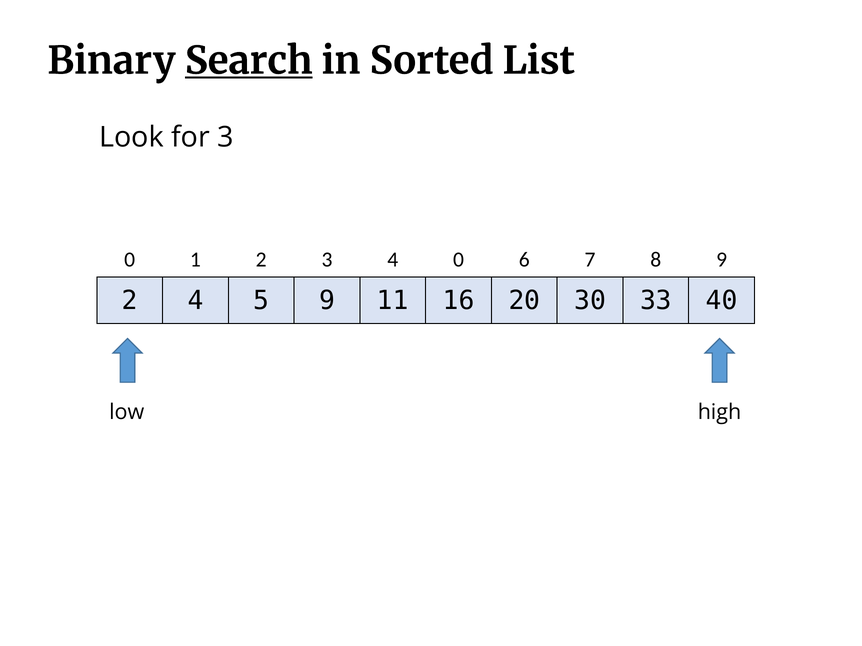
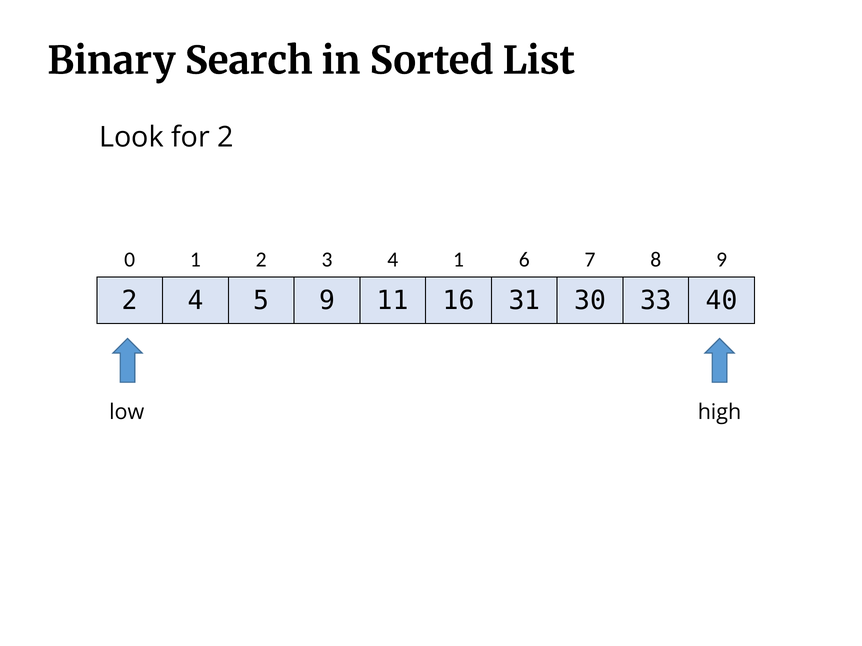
Search underline: present -> none
for 3: 3 -> 2
4 0: 0 -> 1
20: 20 -> 31
